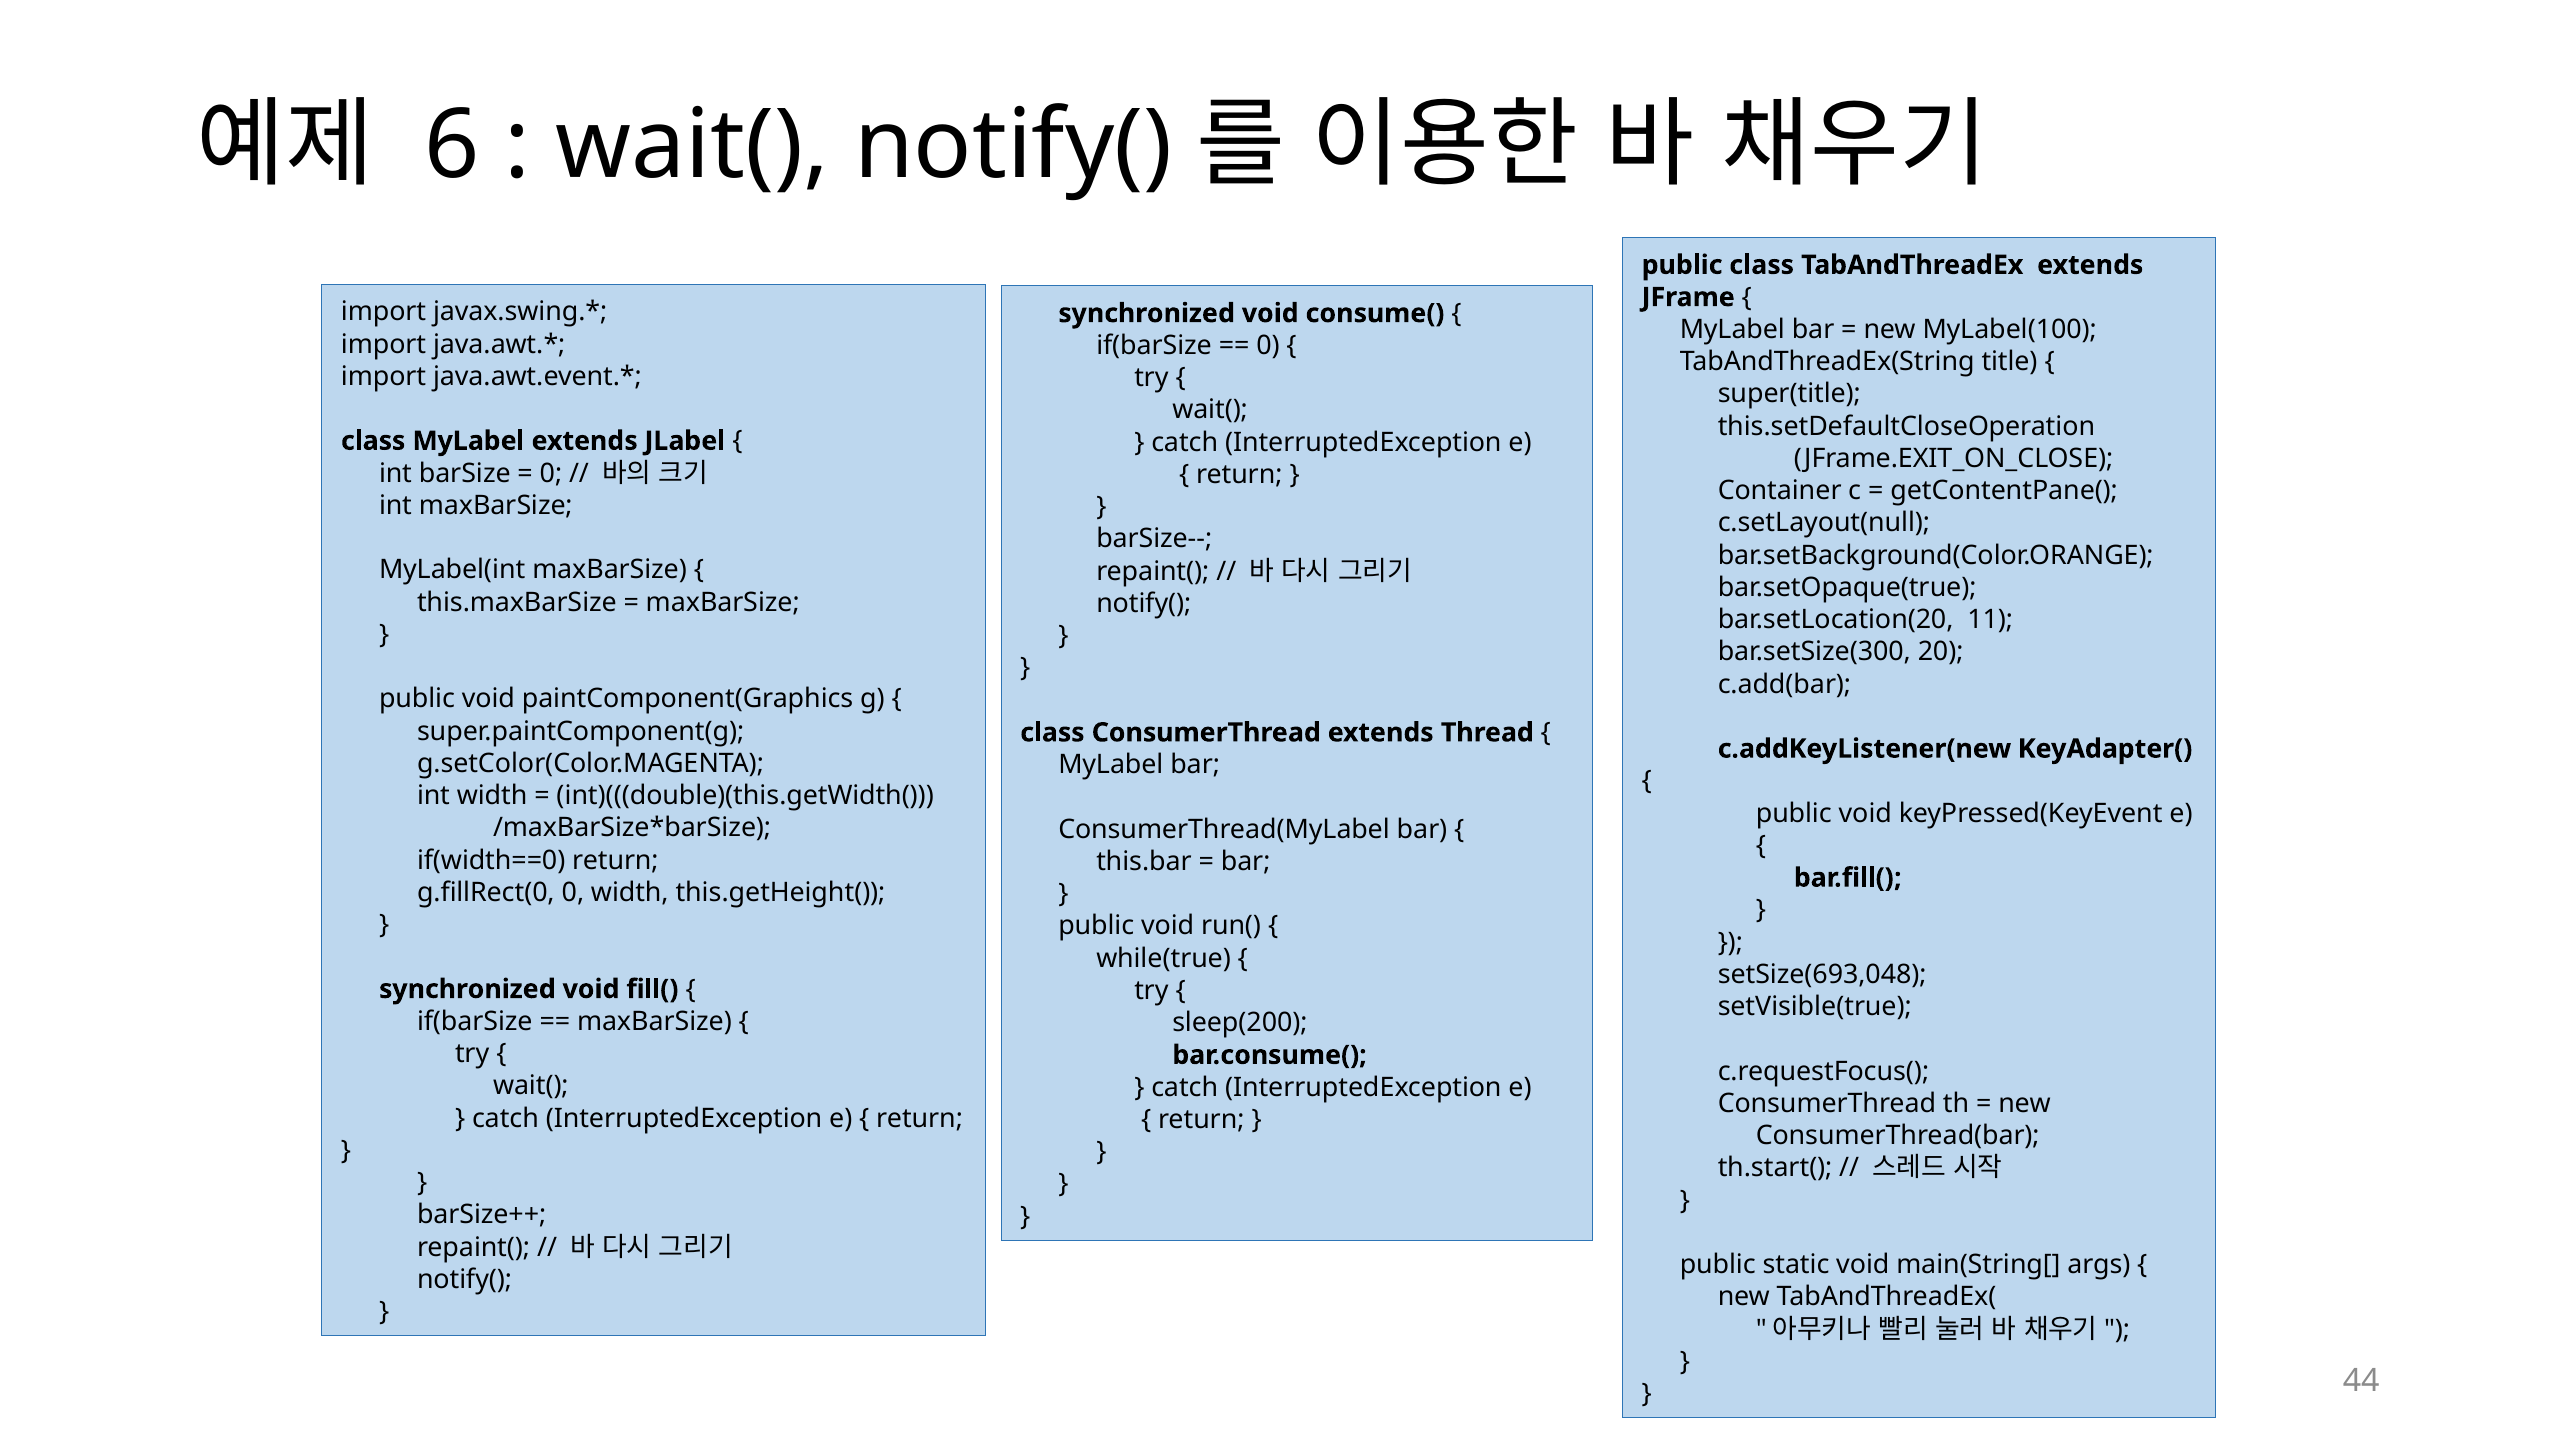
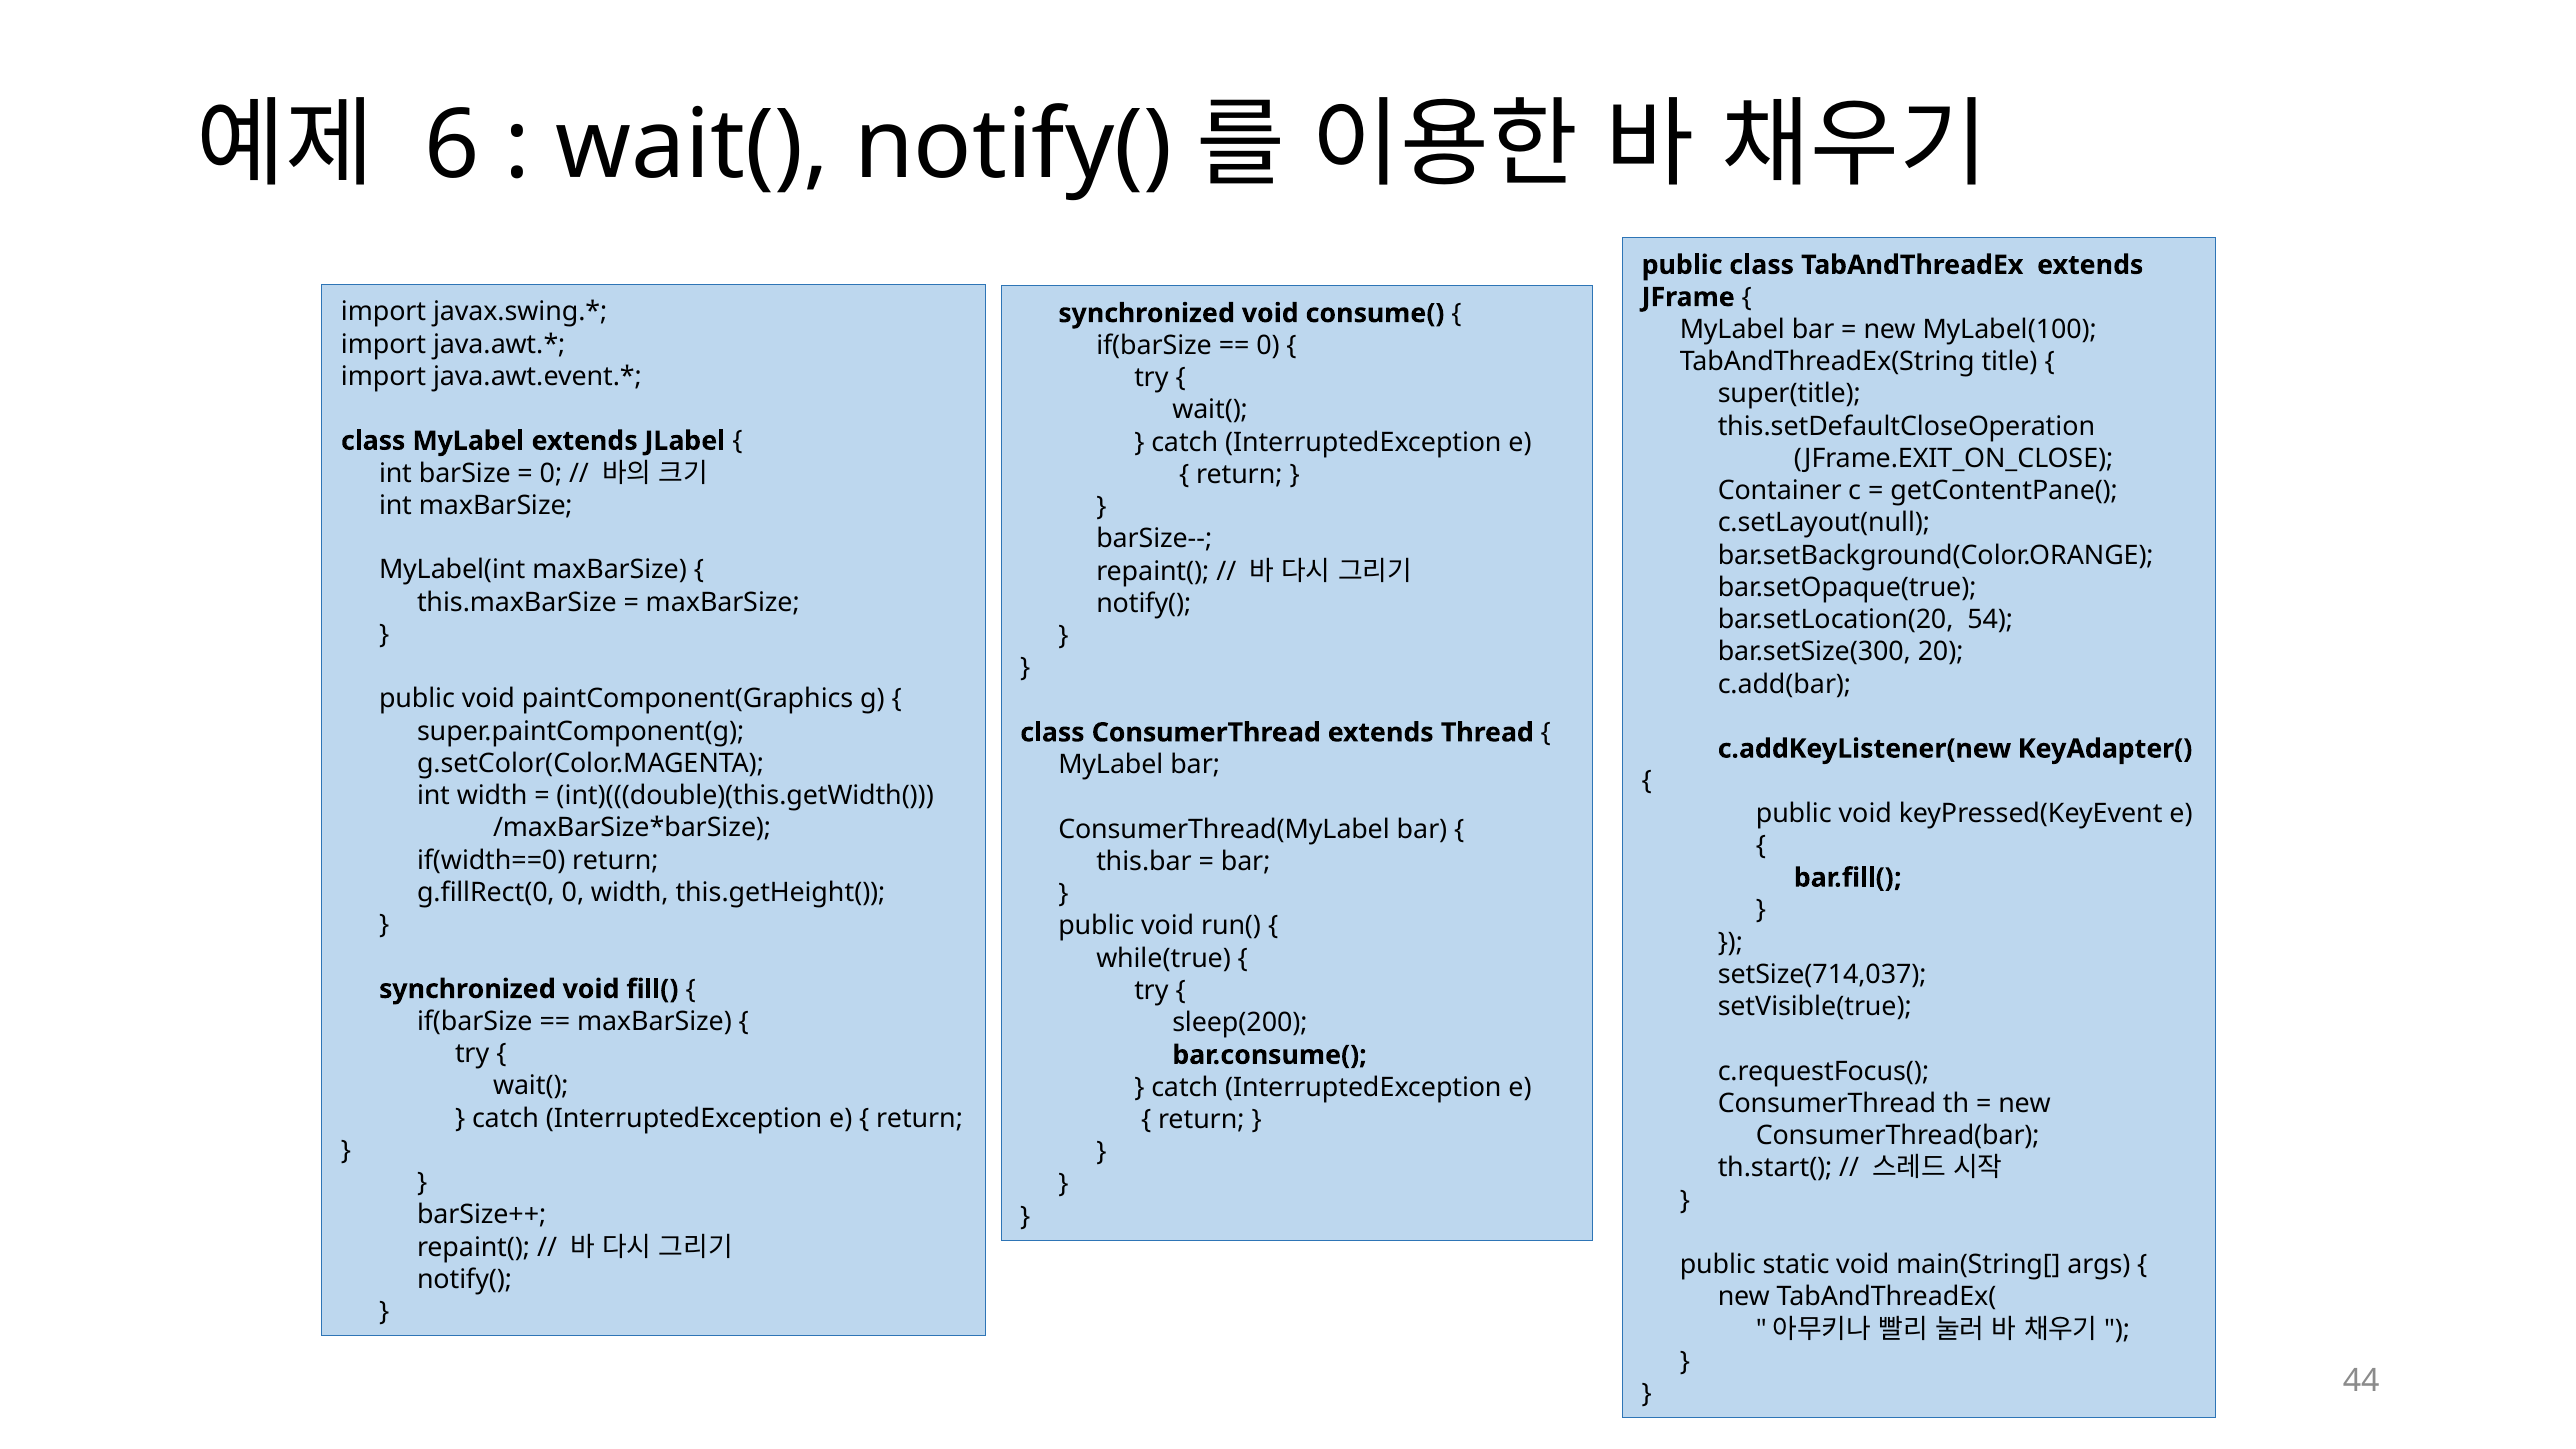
11: 11 -> 54
setSize(693,048: setSize(693,048 -> setSize(714,037
